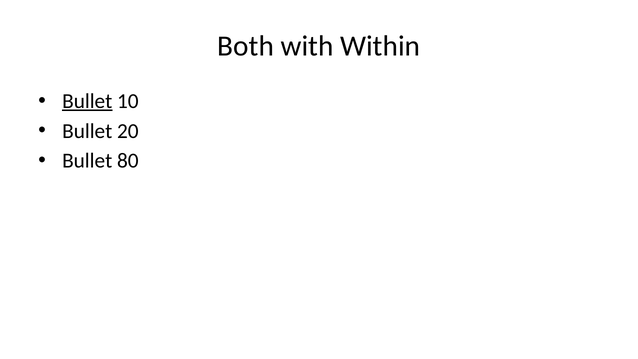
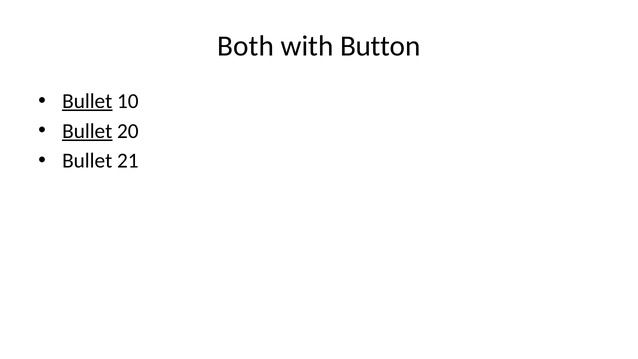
Within: Within -> Button
Bullet at (87, 131) underline: none -> present
80: 80 -> 21
